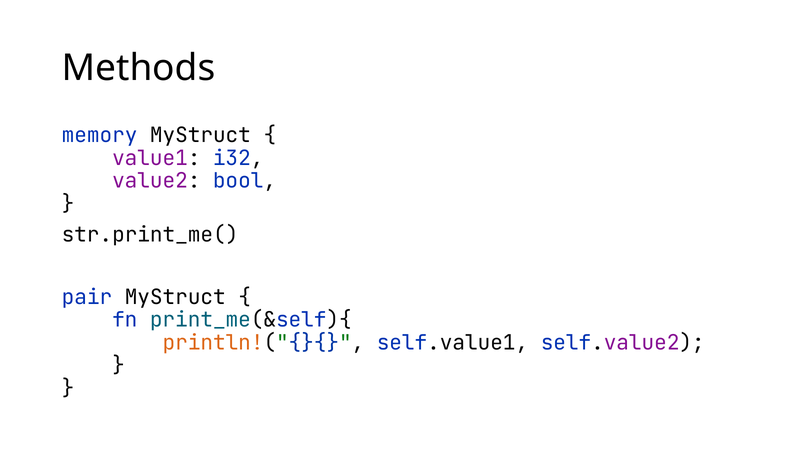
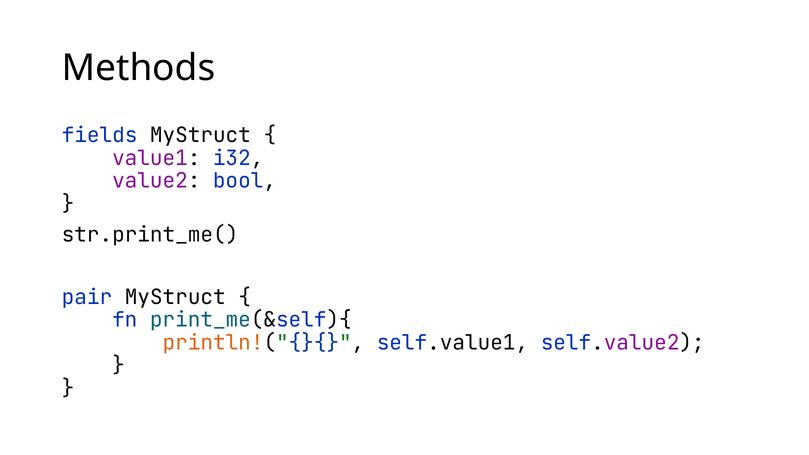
memory: memory -> fields
